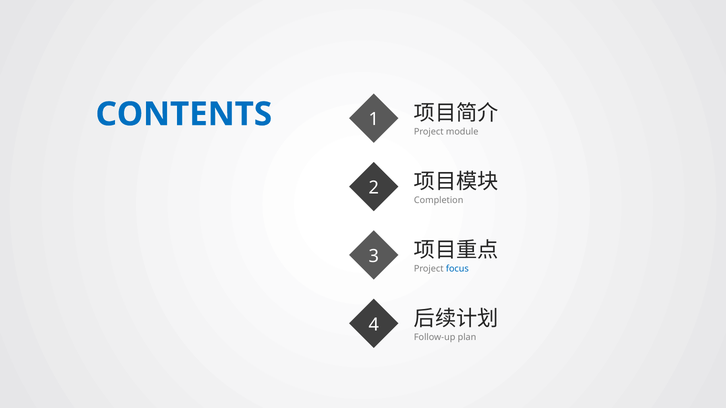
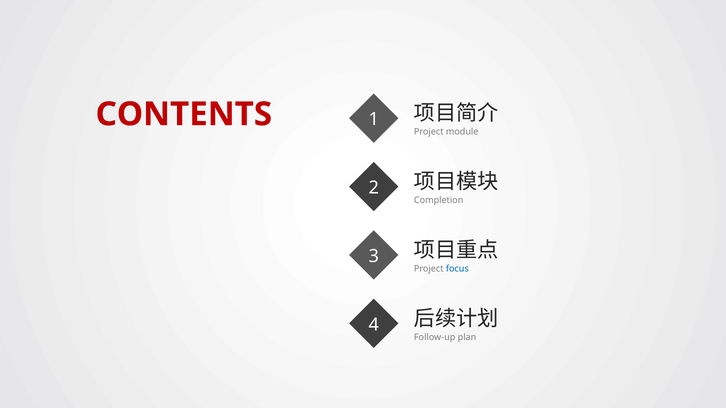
CONTENTS colour: blue -> red
